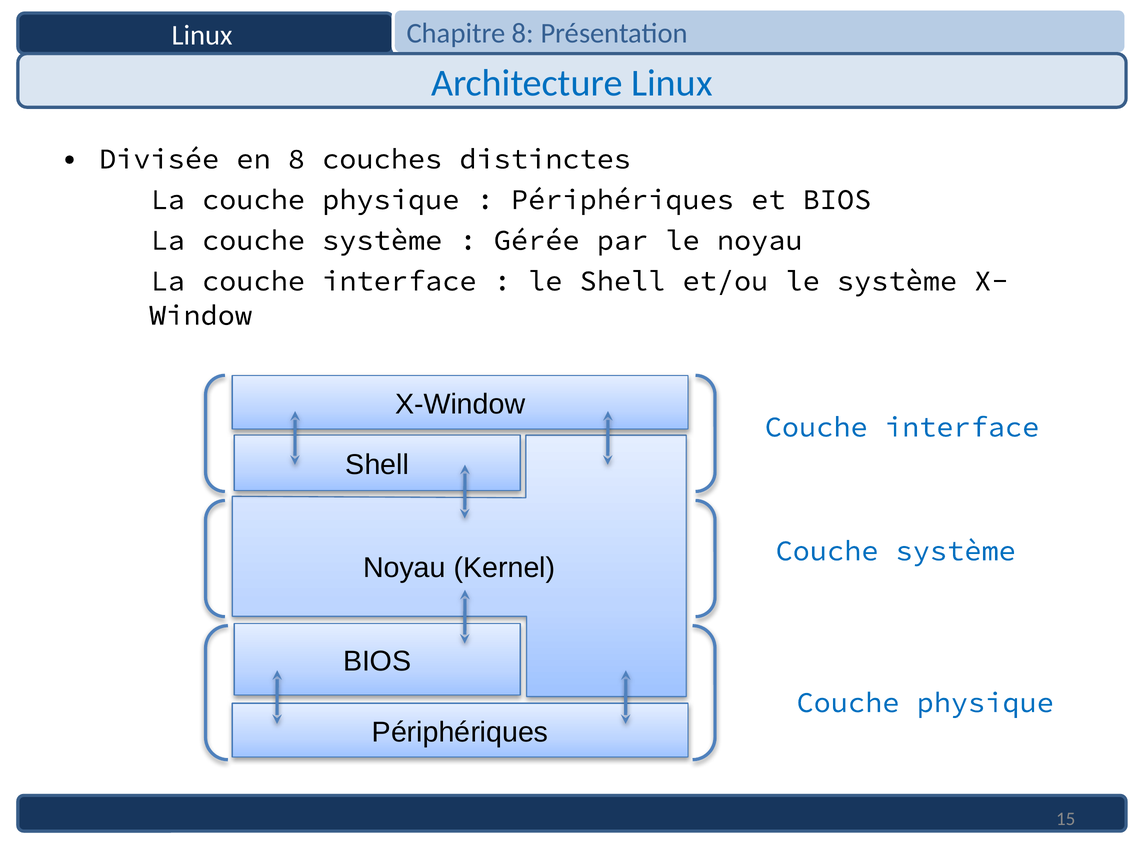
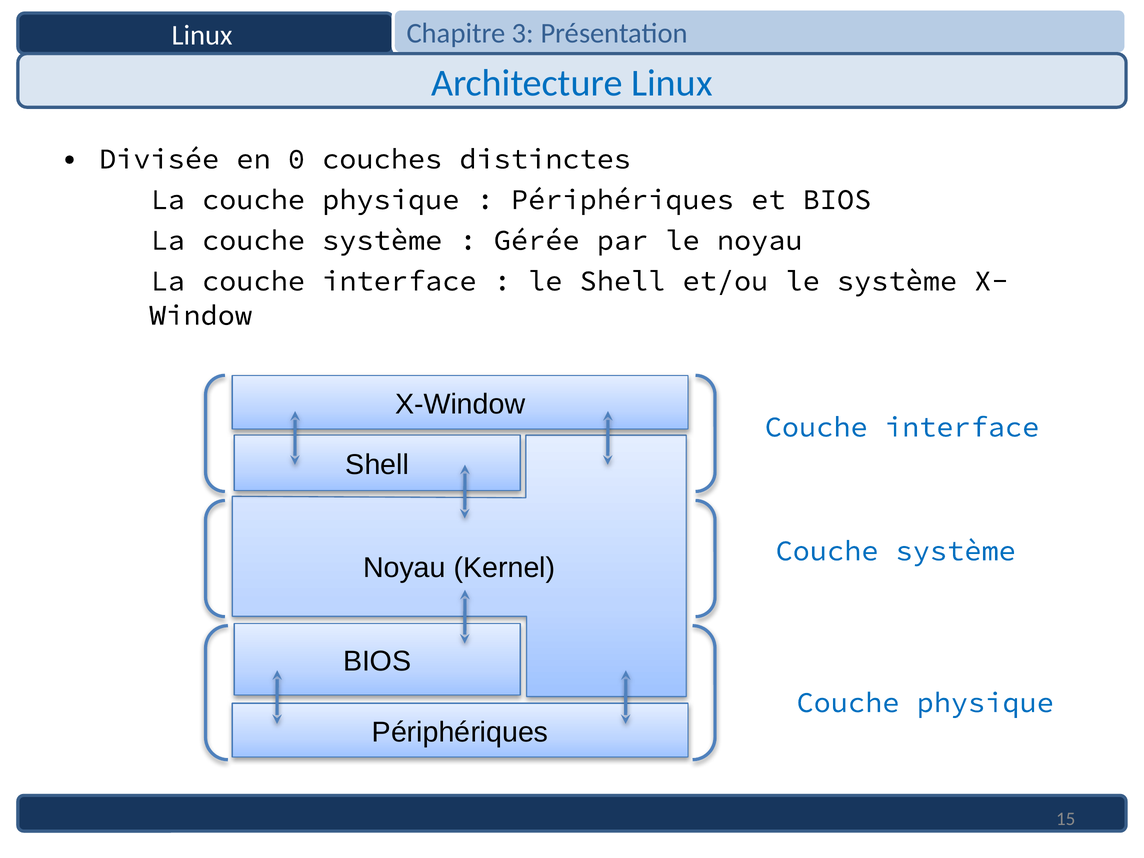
Chapitre 8: 8 -> 3
en 8: 8 -> 0
